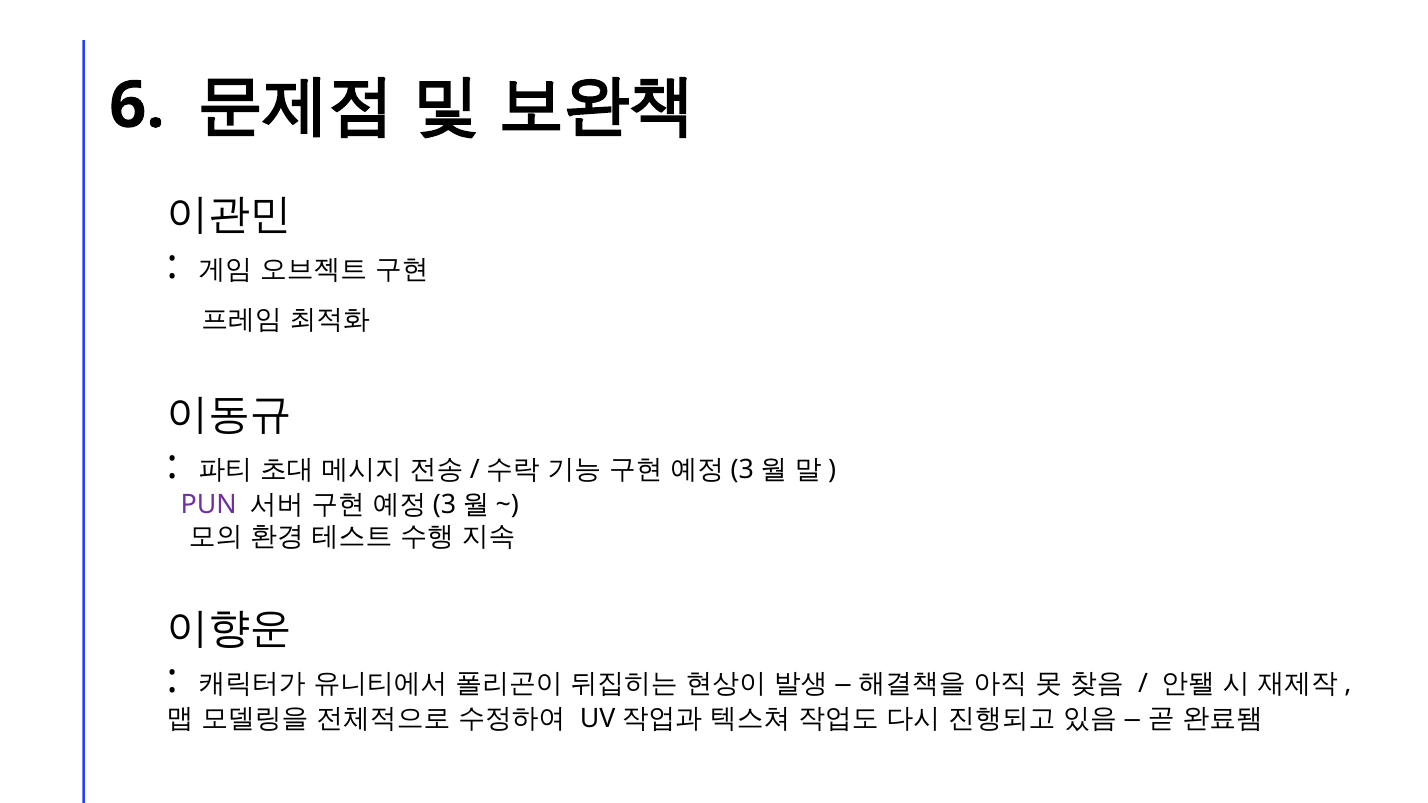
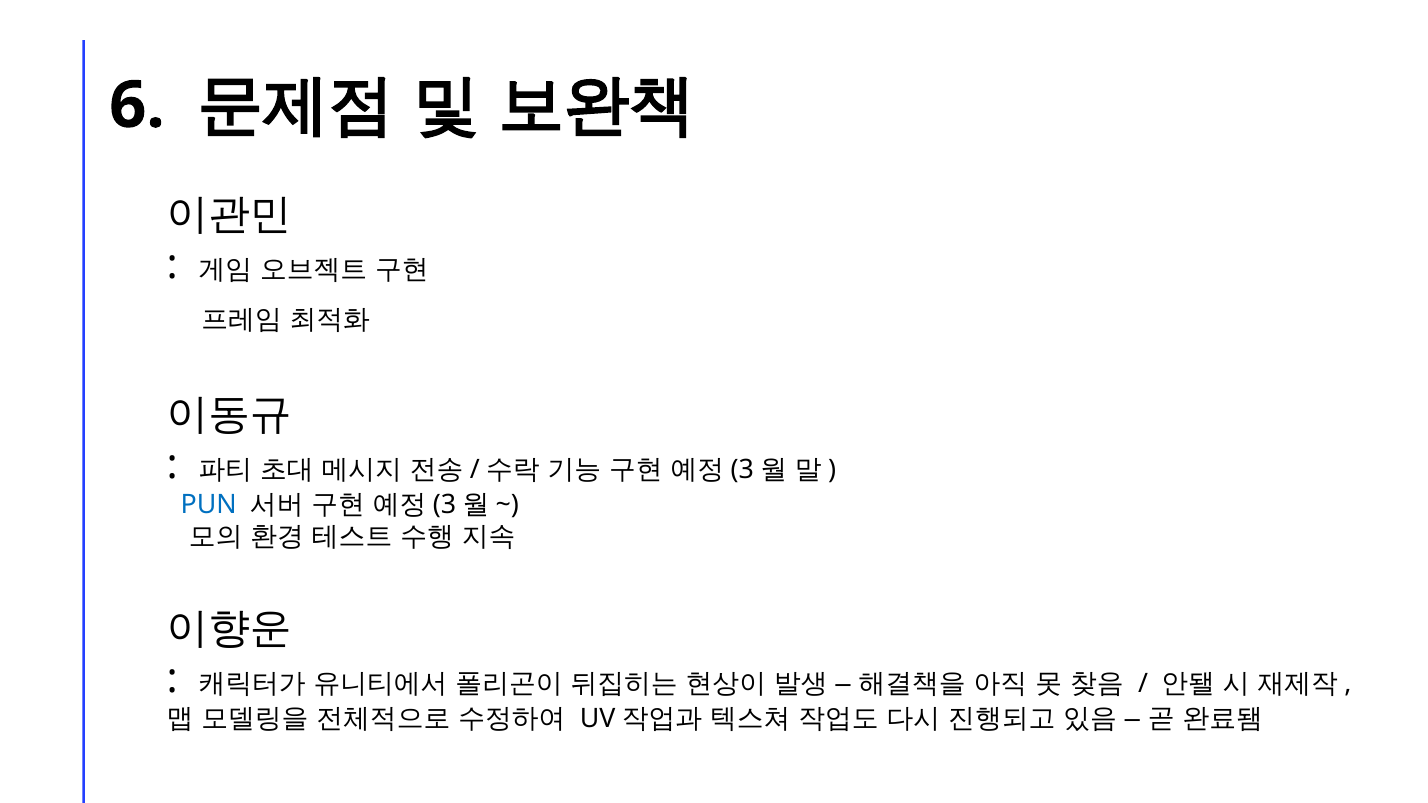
PUN colour: purple -> blue
